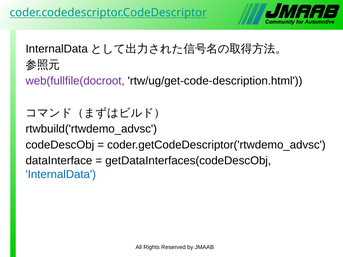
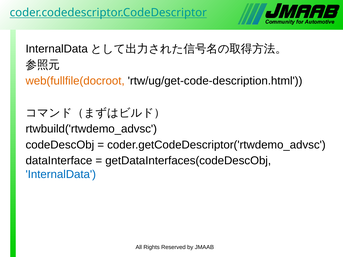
web(fullfile(docroot colour: purple -> orange
